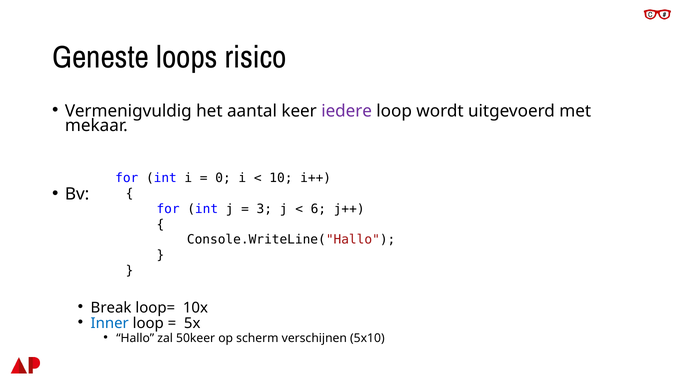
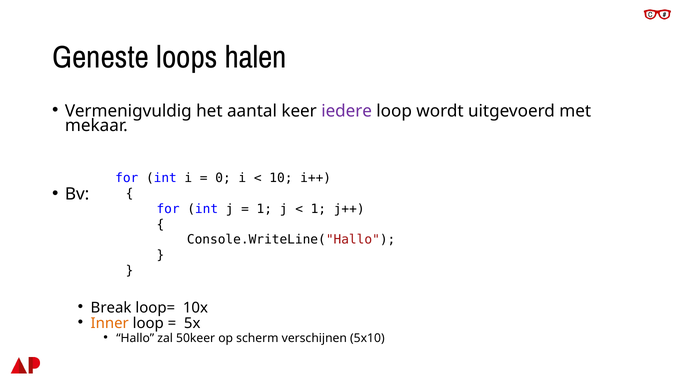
risico: risico -> halen
3 at (264, 209): 3 -> 1
6 at (318, 209): 6 -> 1
Inner colour: blue -> orange
